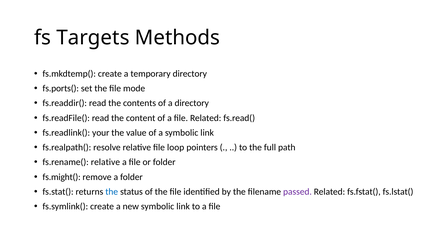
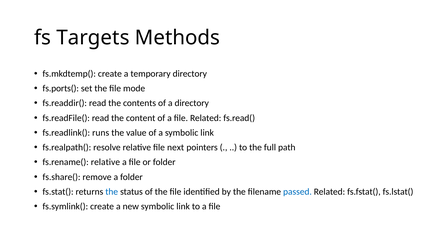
your: your -> runs
loop: loop -> next
fs.might(: fs.might( -> fs.share(
passed colour: purple -> blue
